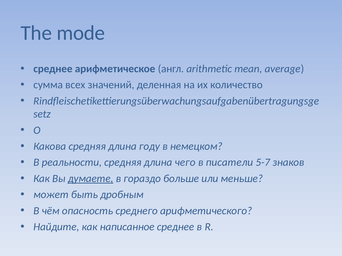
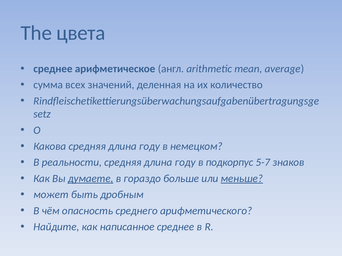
mode: mode -> цвета
реальности средняя длина чего: чего -> году
писатели: писатели -> подкорпус
меньше underline: none -> present
